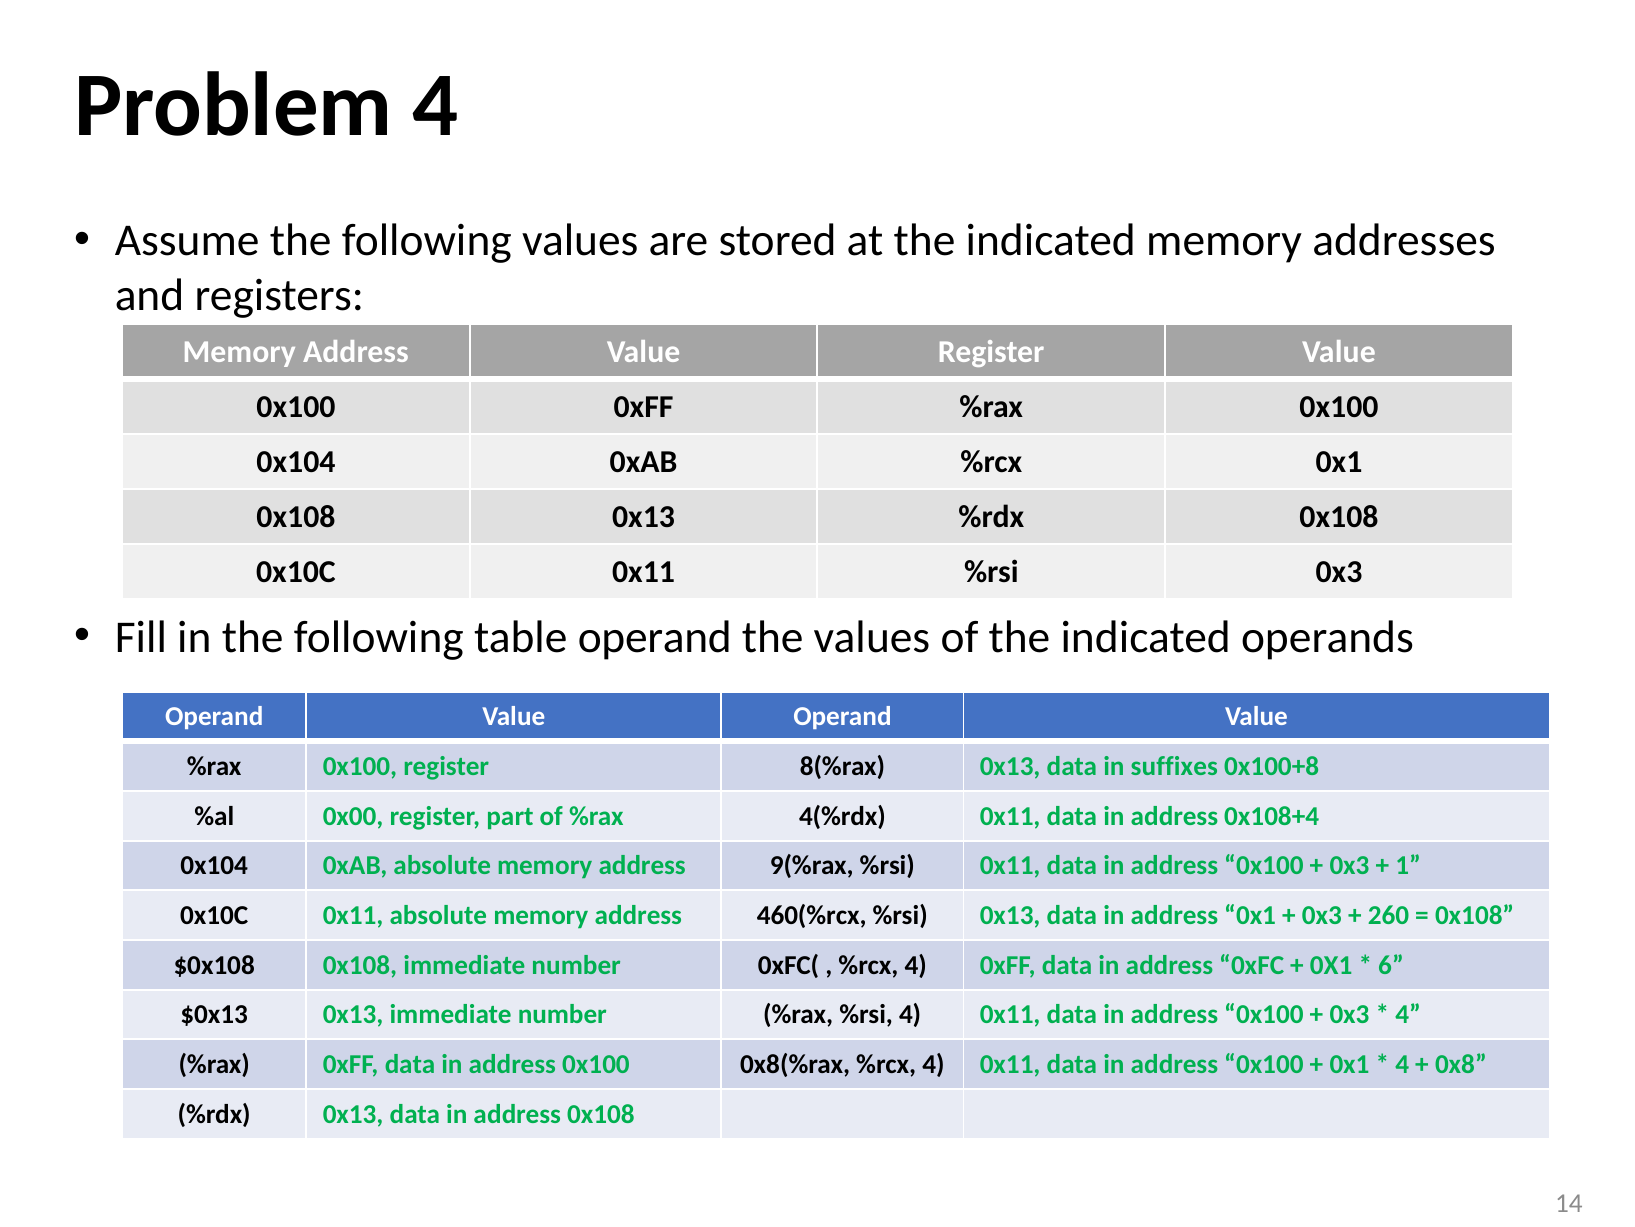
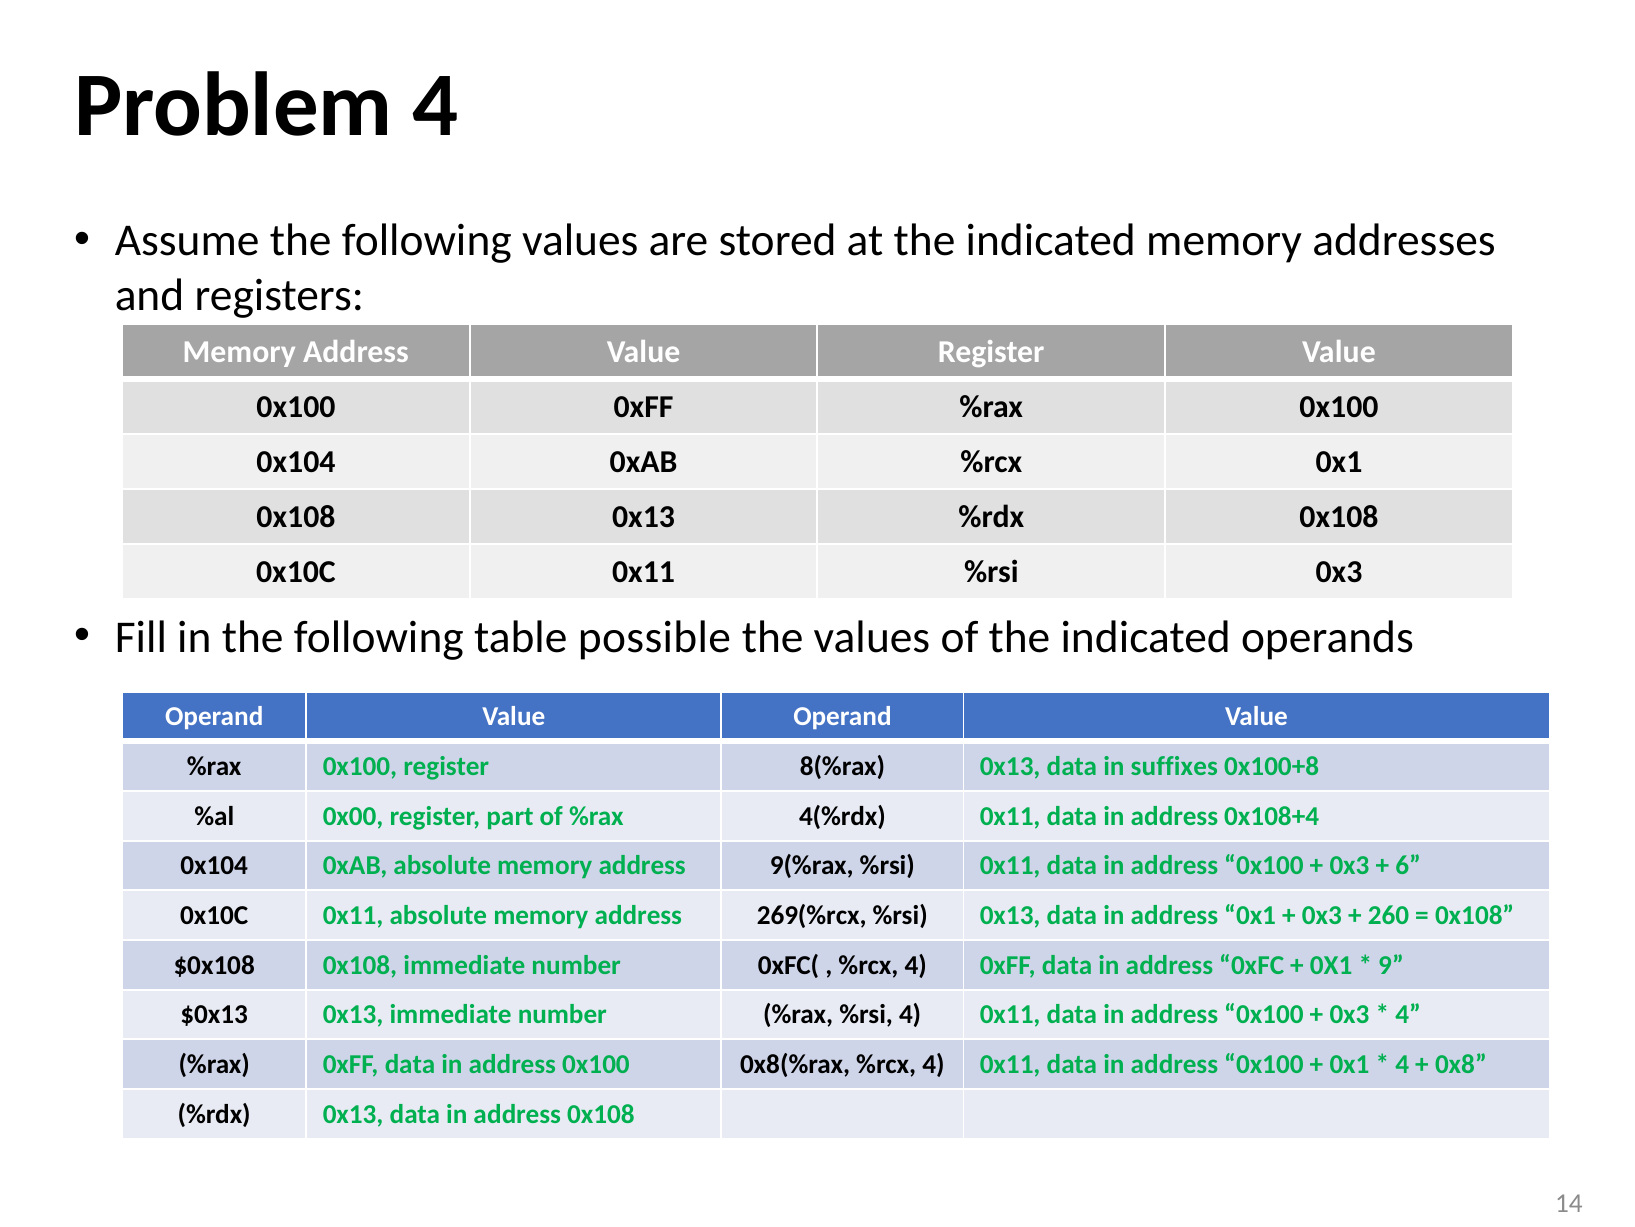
table operand: operand -> possible
1: 1 -> 6
460(%rcx: 460(%rcx -> 269(%rcx
6: 6 -> 9
